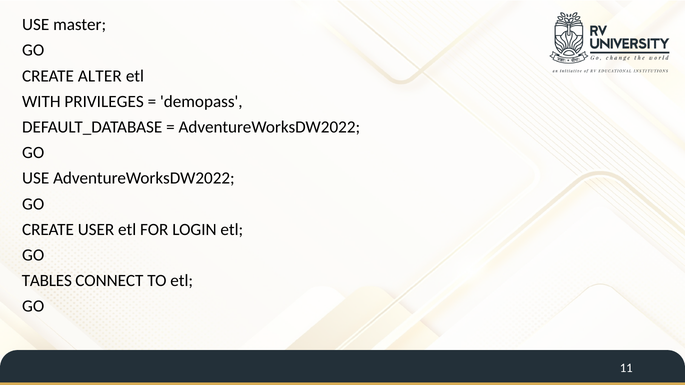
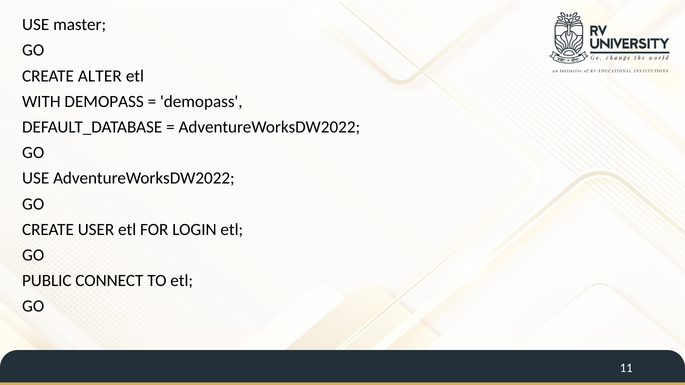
WITH PRIVILEGES: PRIVILEGES -> DEMOPASS
TABLES: TABLES -> PUBLIC
